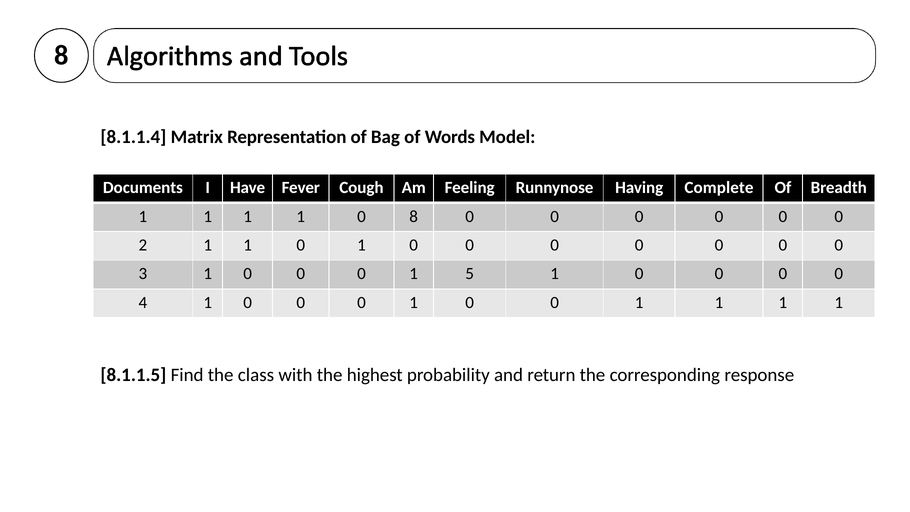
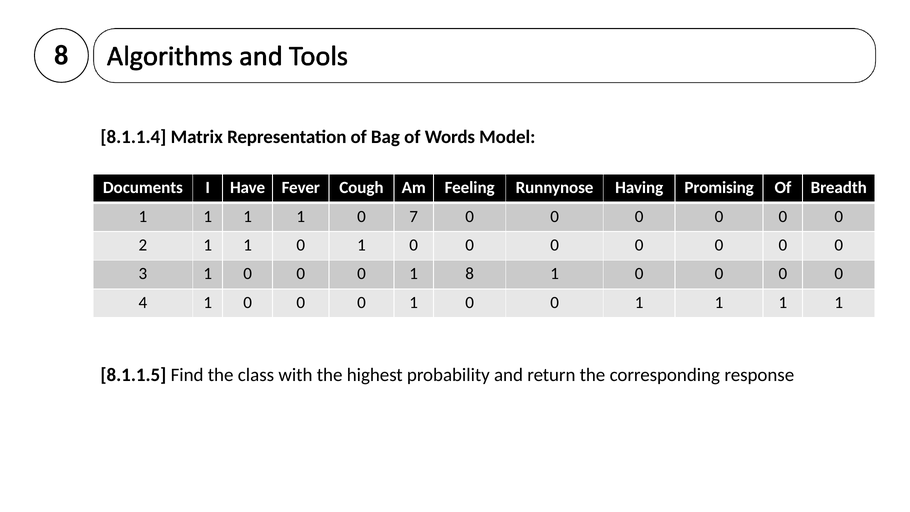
Complete: Complete -> Promising
0 8: 8 -> 7
1 5: 5 -> 8
